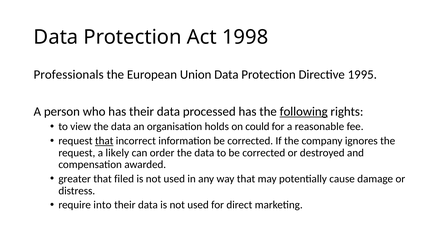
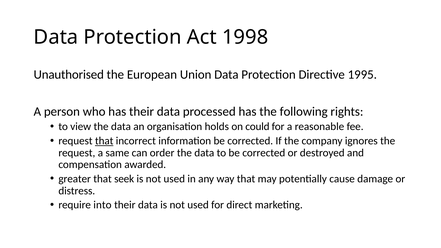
Professionals: Professionals -> Unauthorised
following underline: present -> none
likely: likely -> same
filed: filed -> seek
